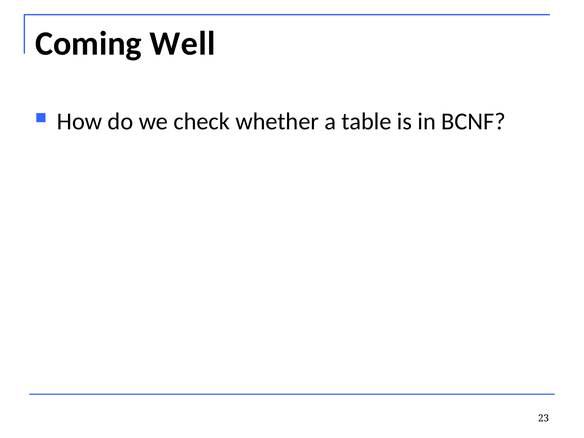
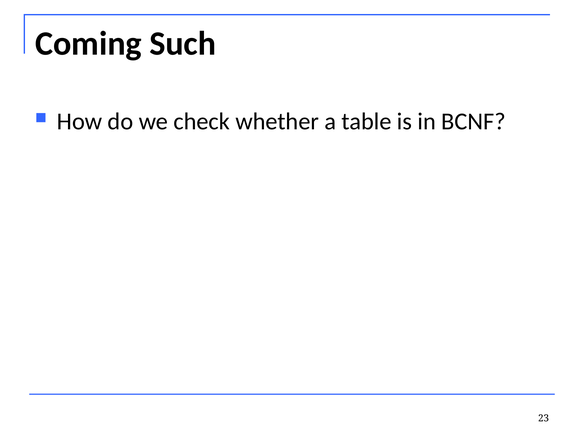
Well: Well -> Such
